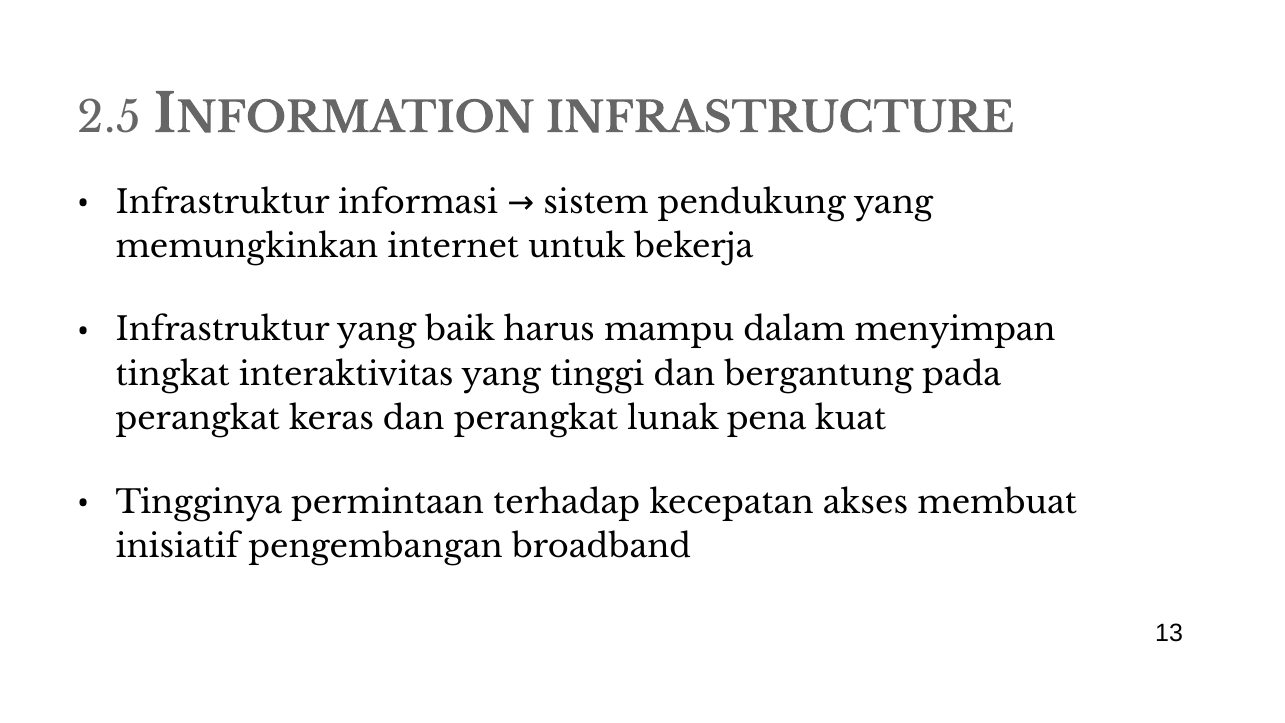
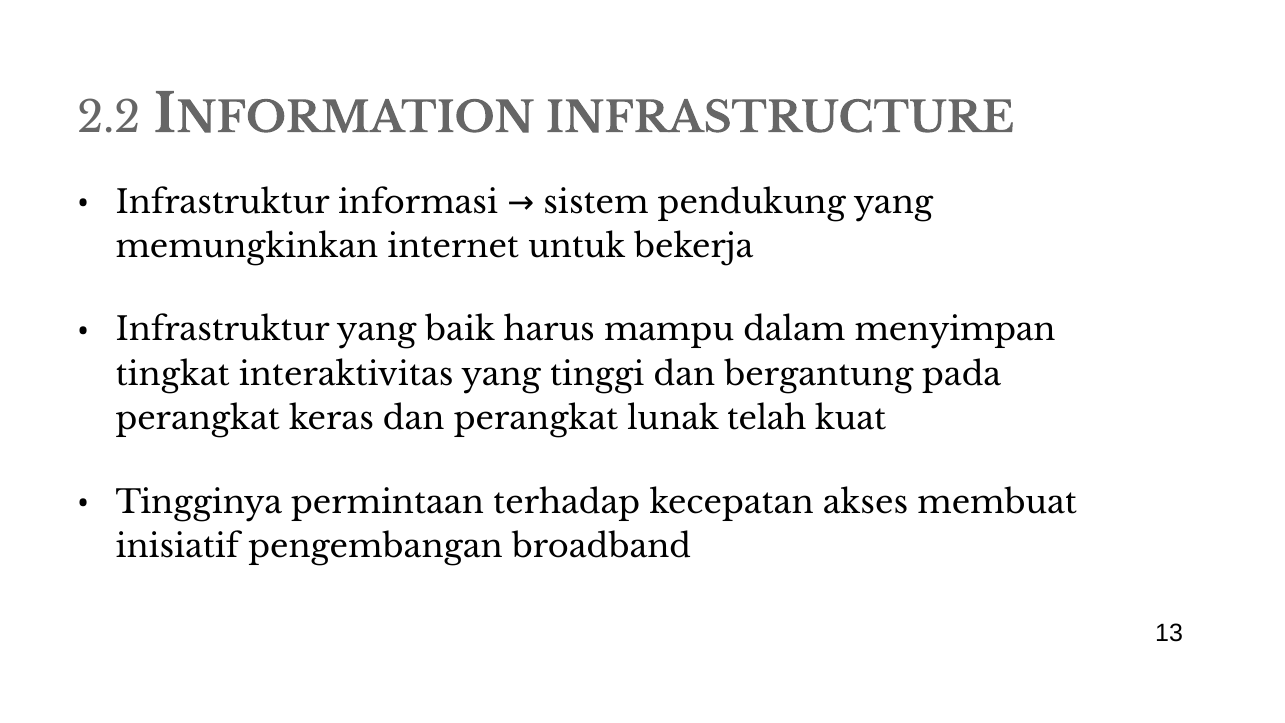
2.5: 2.5 -> 2.2
pena: pena -> telah
